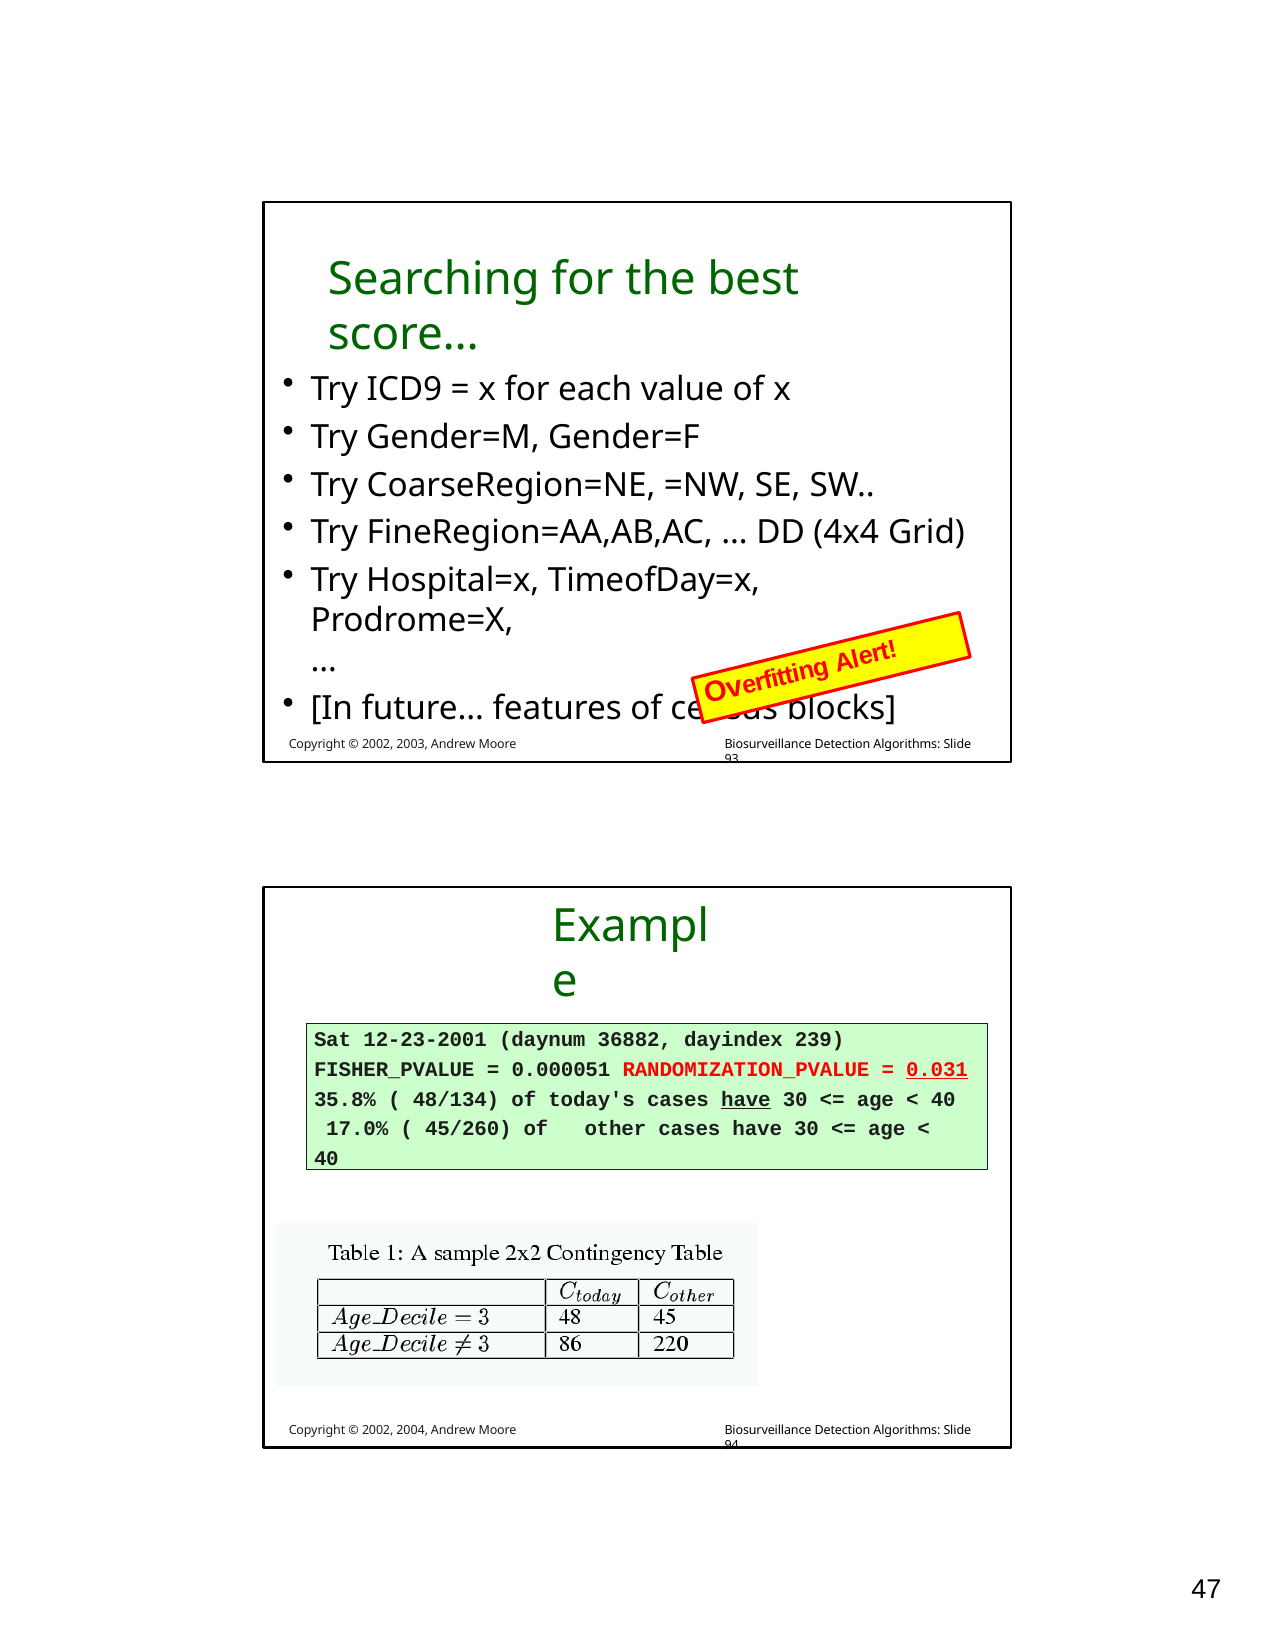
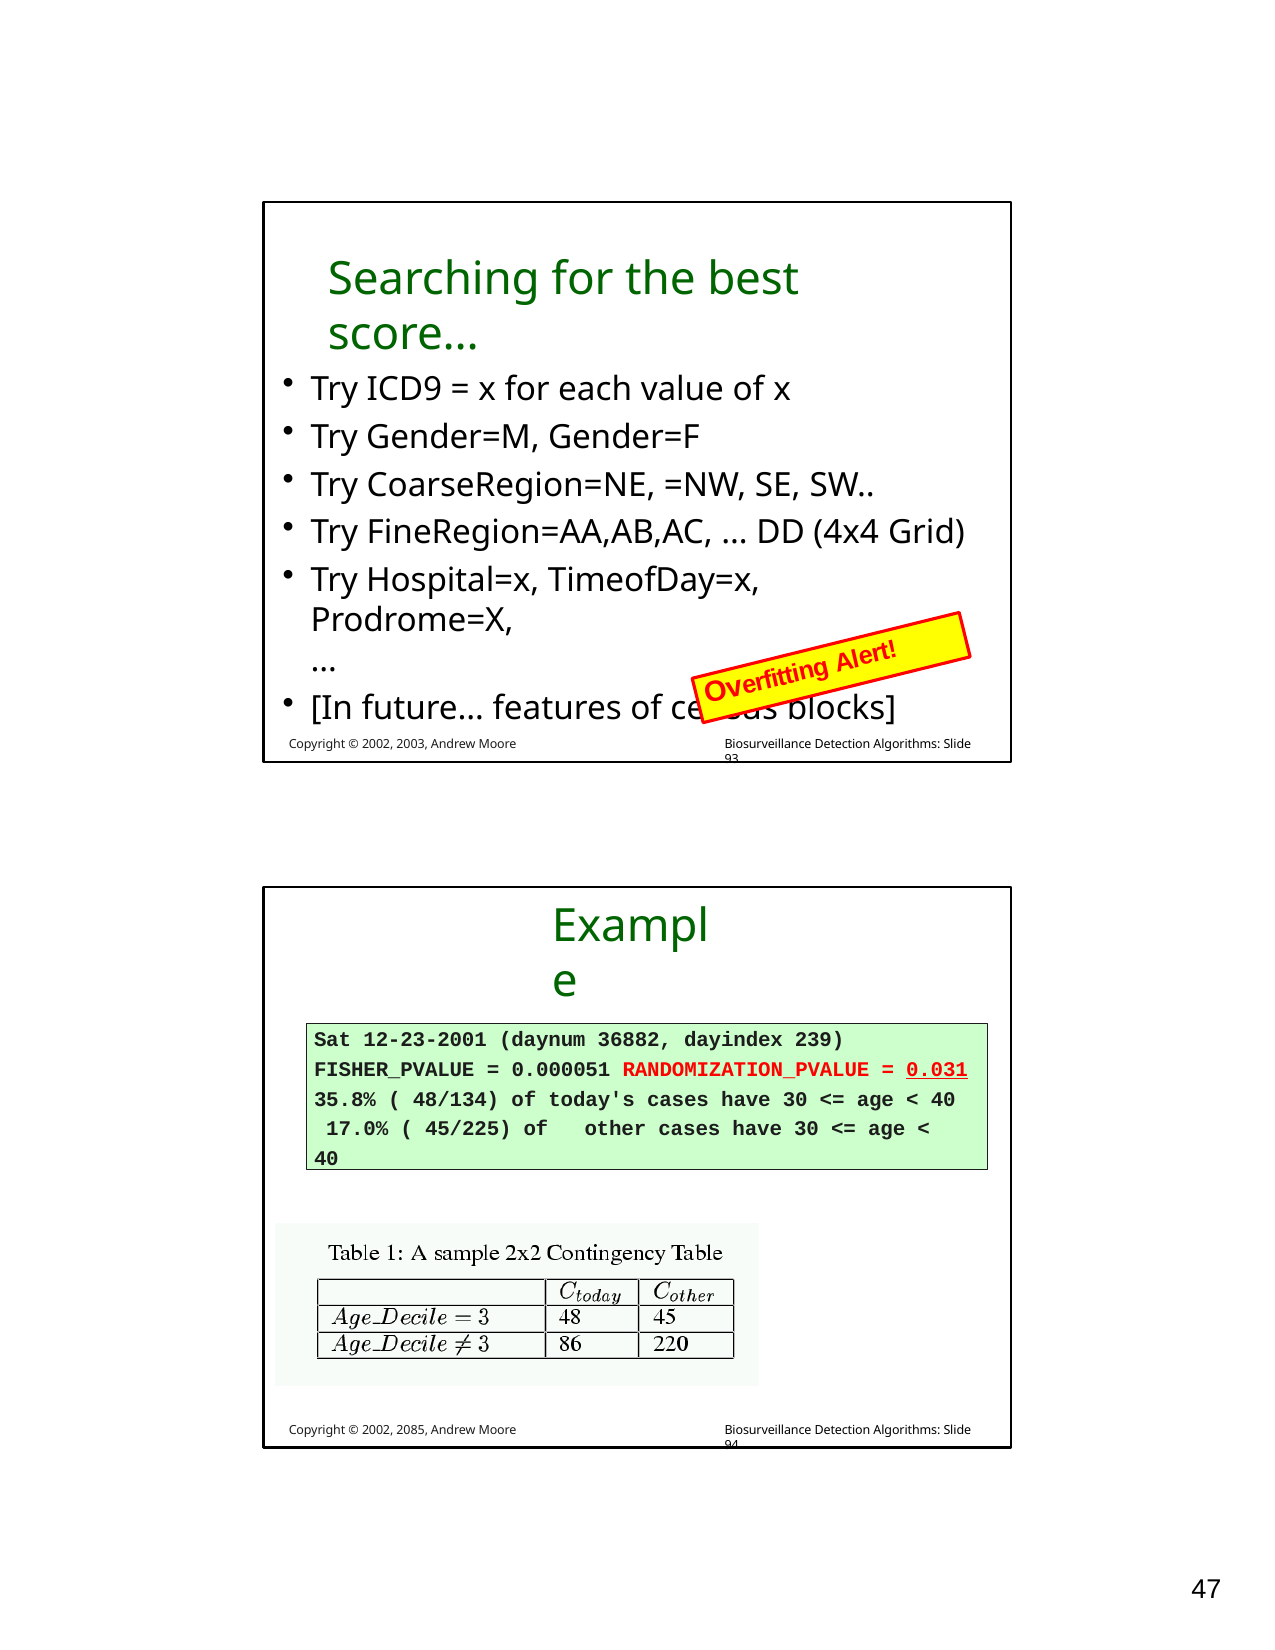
have at (746, 1099) underline: present -> none
45/260: 45/260 -> 45/225
2004: 2004 -> 2085
